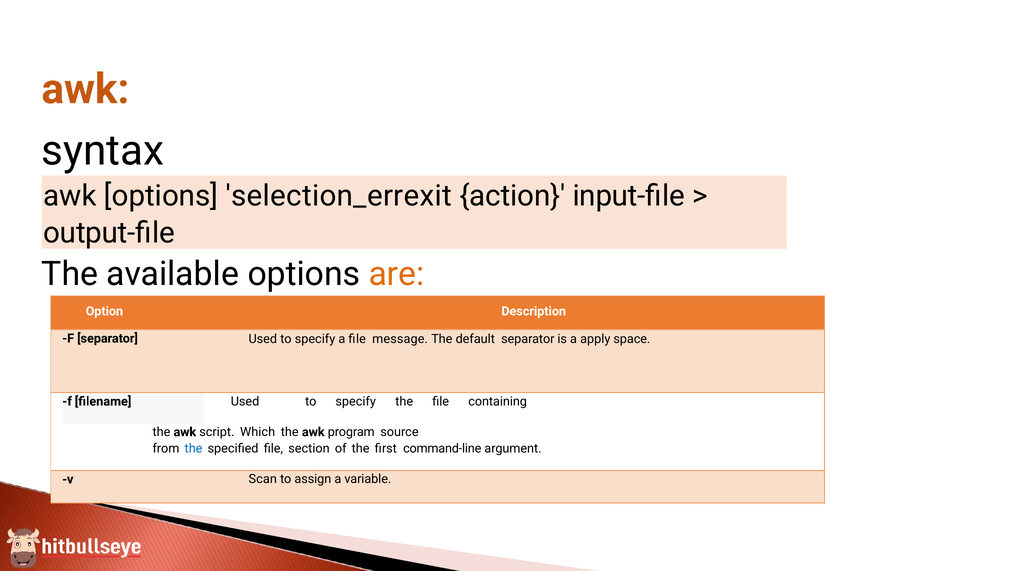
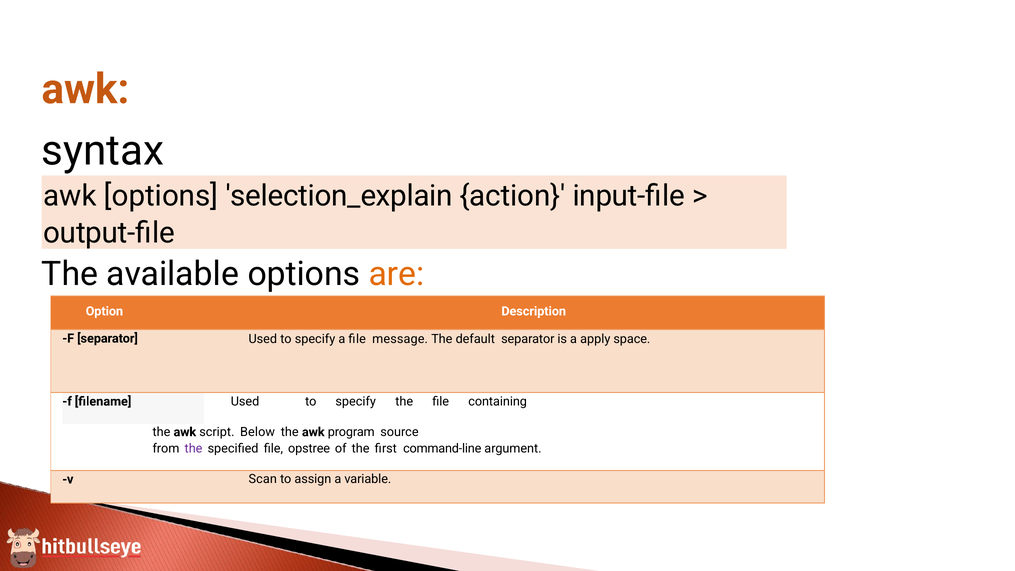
selection_errexit: selection_errexit -> selection_explain
Which: Which -> Below
the at (194, 448) colour: blue -> purple
section: section -> opstree
